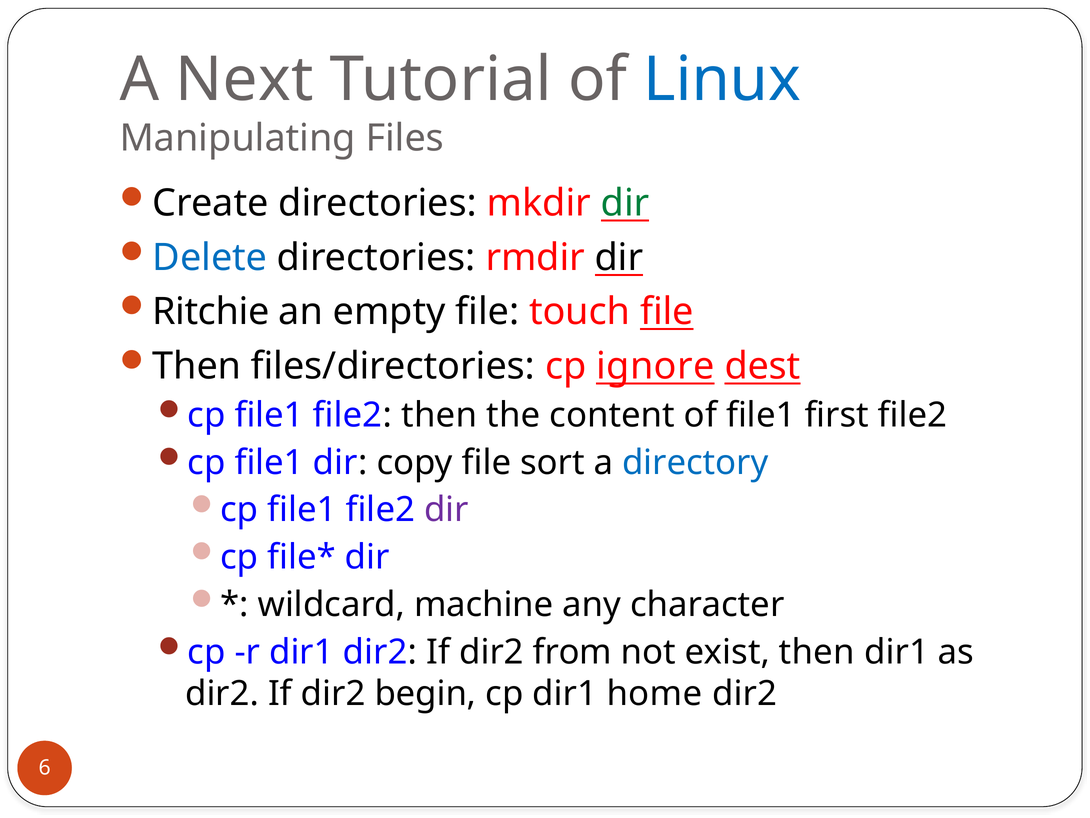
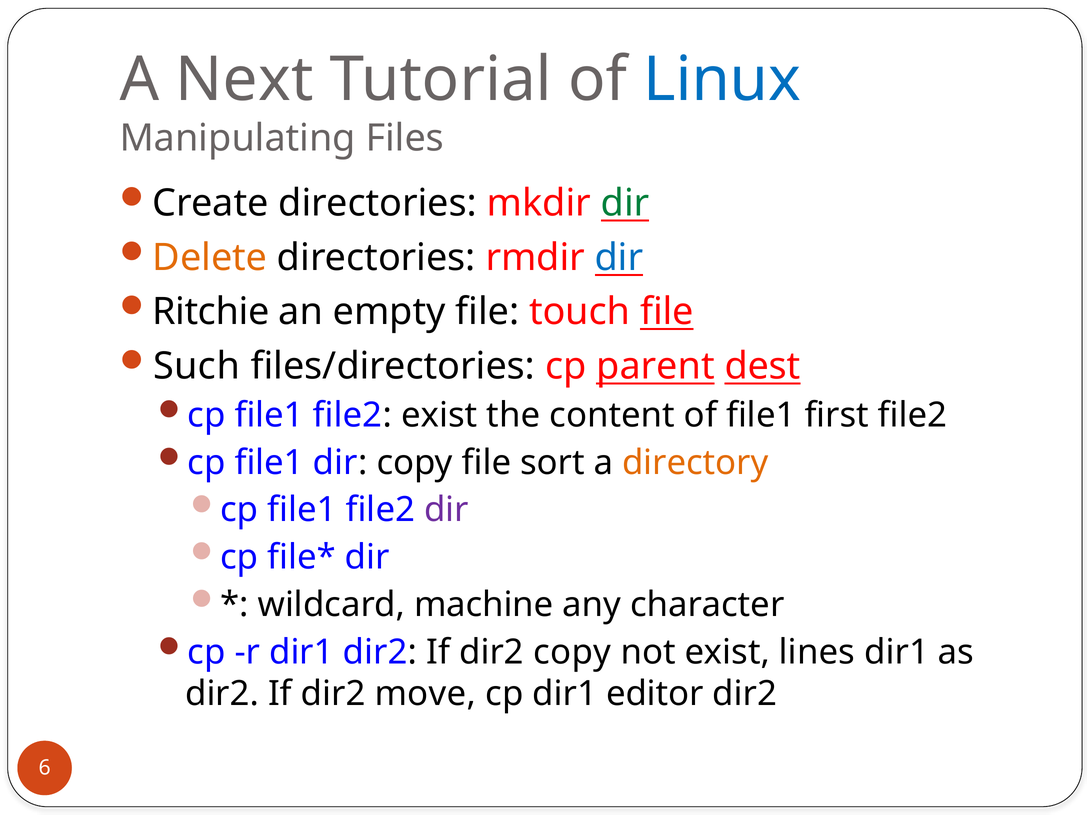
Delete colour: blue -> orange
dir at (619, 258) colour: black -> blue
Then at (197, 366): Then -> Such
ignore: ignore -> parent
file2 then: then -> exist
directory colour: blue -> orange
dir2 from: from -> copy
exist then: then -> lines
begin: begin -> move
home: home -> editor
